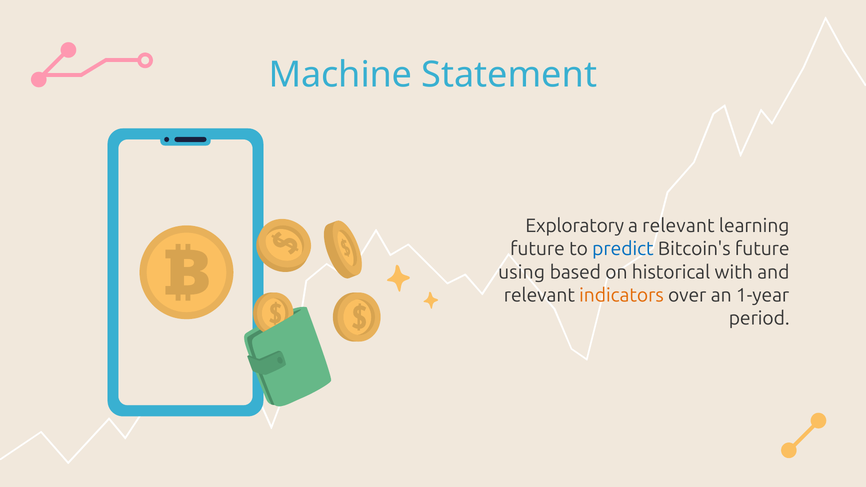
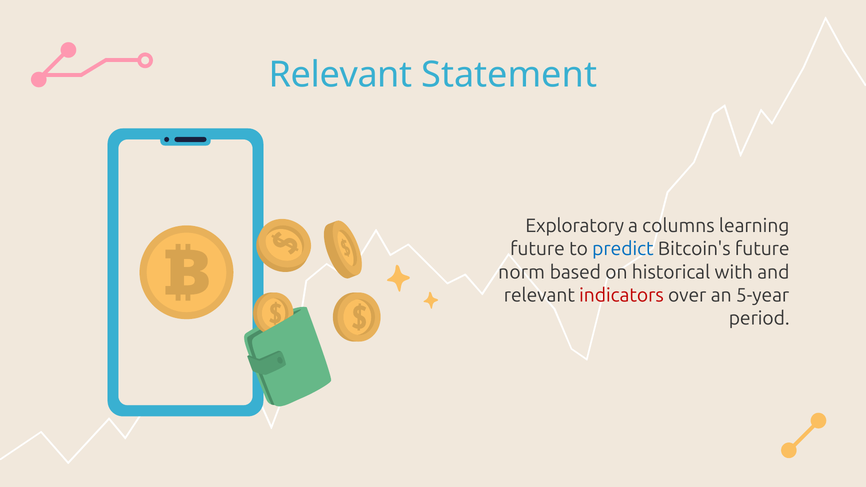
Machine at (340, 75): Machine -> Relevant
a relevant: relevant -> columns
using: using -> norm
indicators colour: orange -> red
1-year: 1-year -> 5-year
